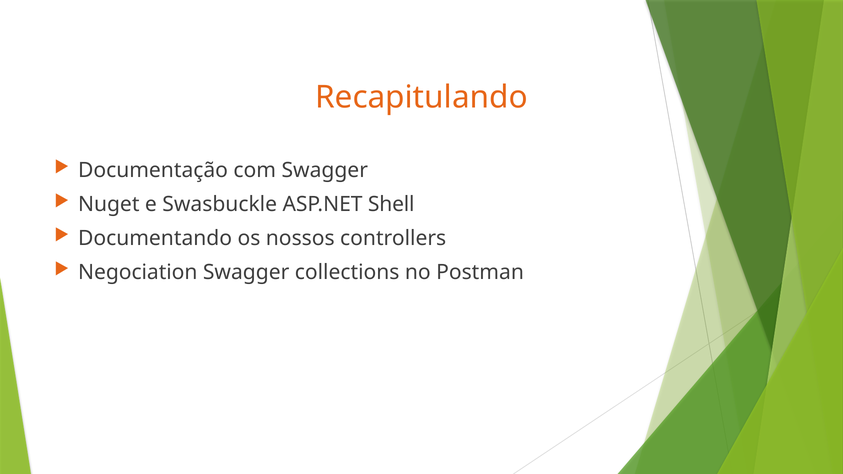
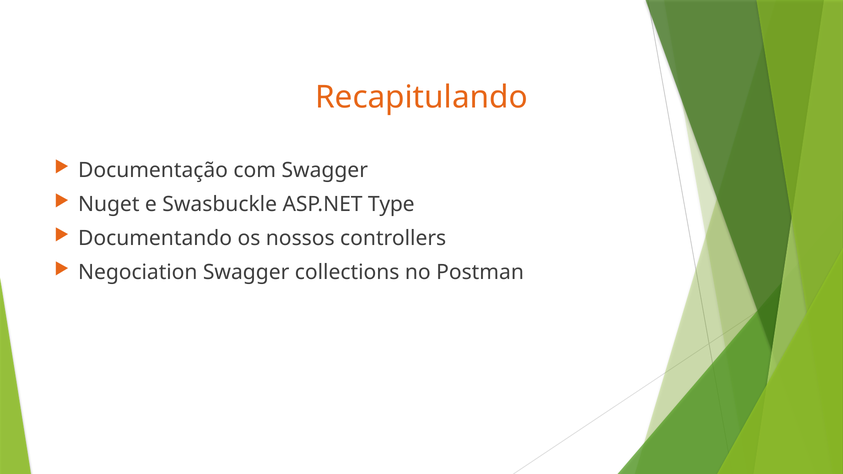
Shell: Shell -> Type
